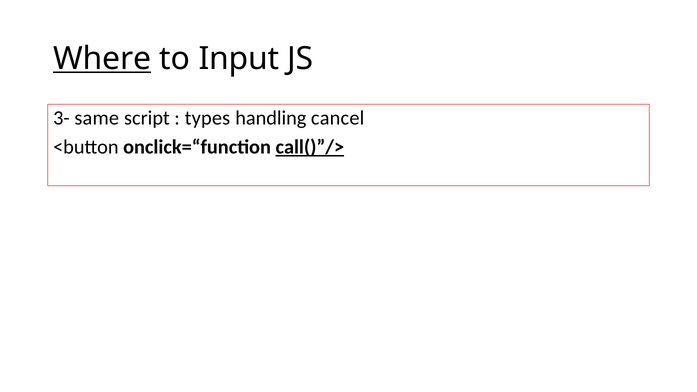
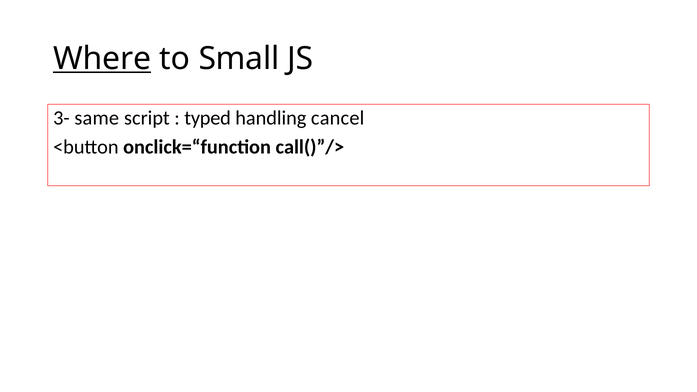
Input: Input -> Small
types: types -> typed
call()”/> underline: present -> none
